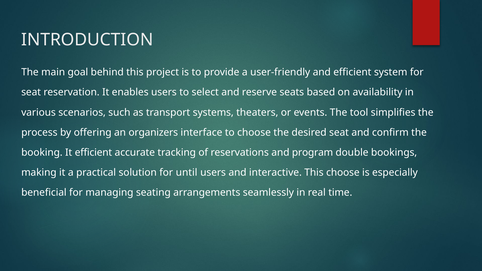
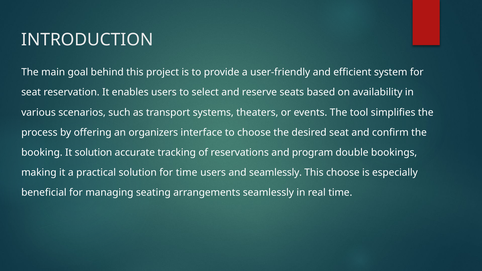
It efficient: efficient -> solution
for until: until -> time
and interactive: interactive -> seamlessly
